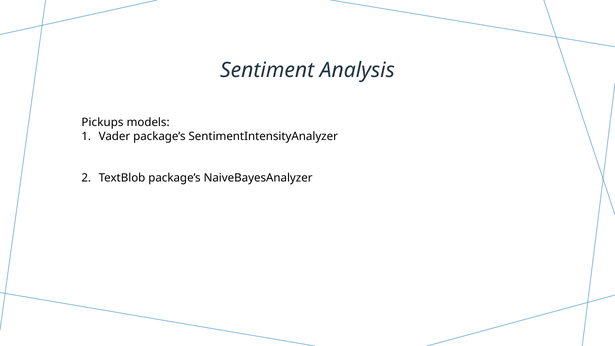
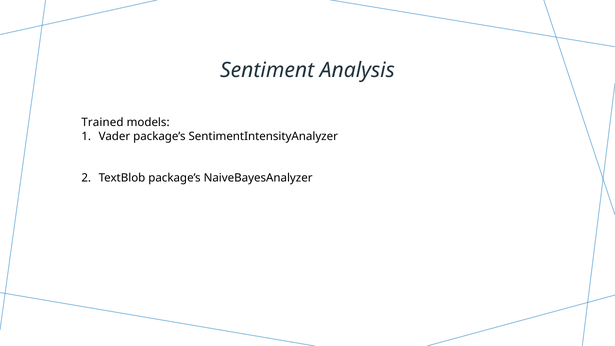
Pickups: Pickups -> Trained
